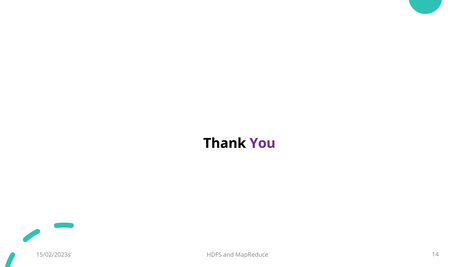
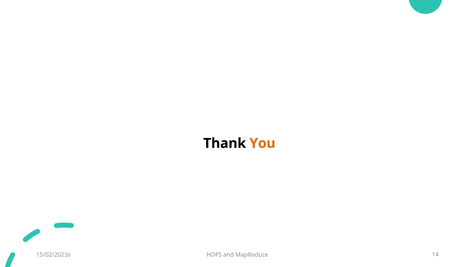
You colour: purple -> orange
